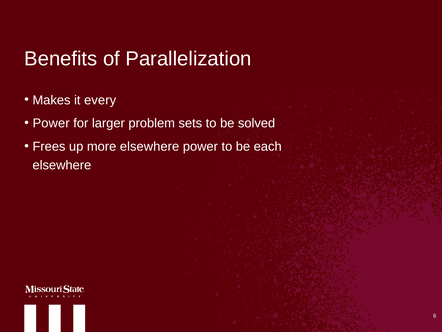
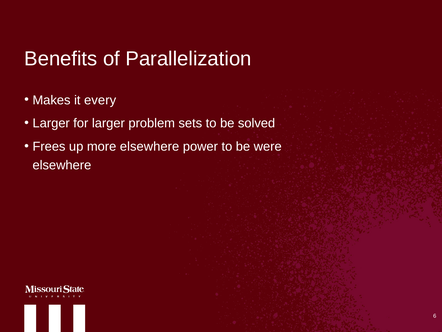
Power at (51, 123): Power -> Larger
each: each -> were
